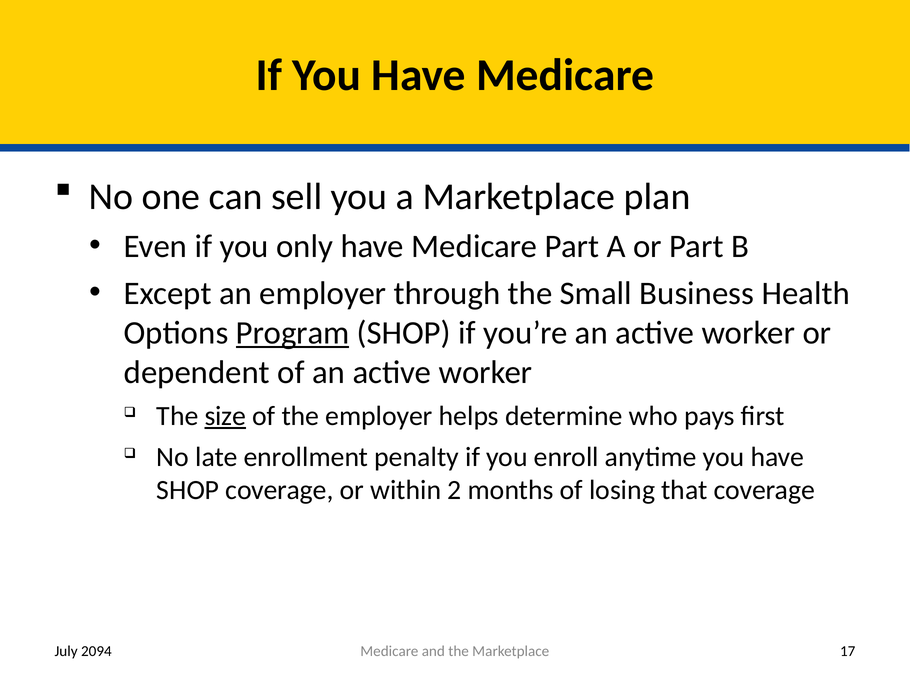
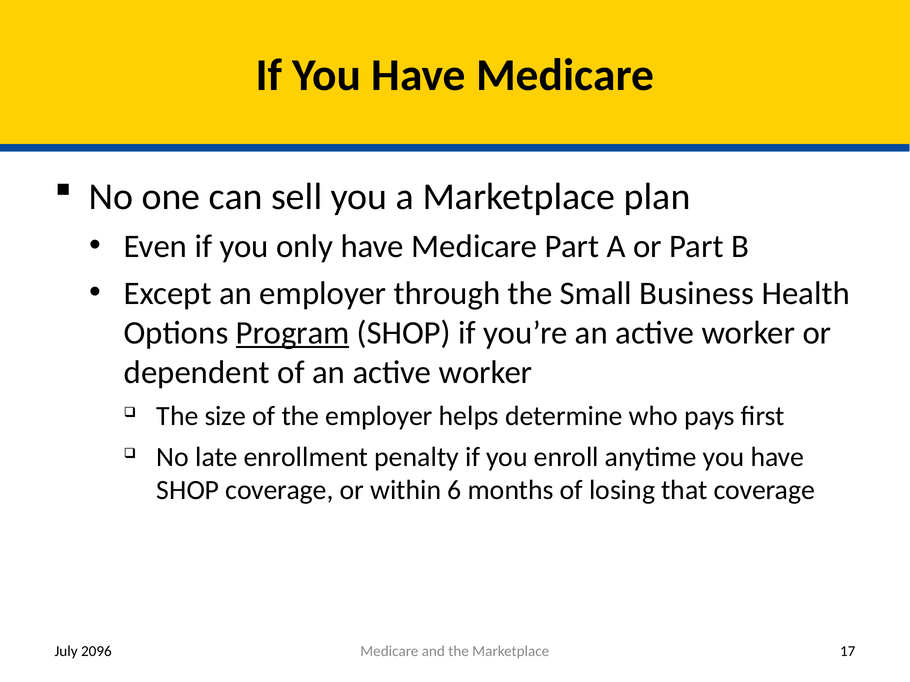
size underline: present -> none
2: 2 -> 6
2094: 2094 -> 2096
